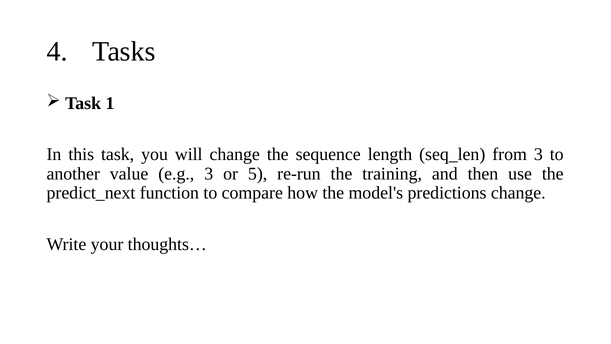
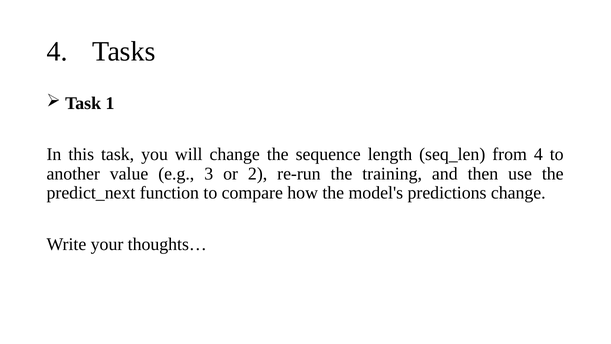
from 3: 3 -> 4
5: 5 -> 2
